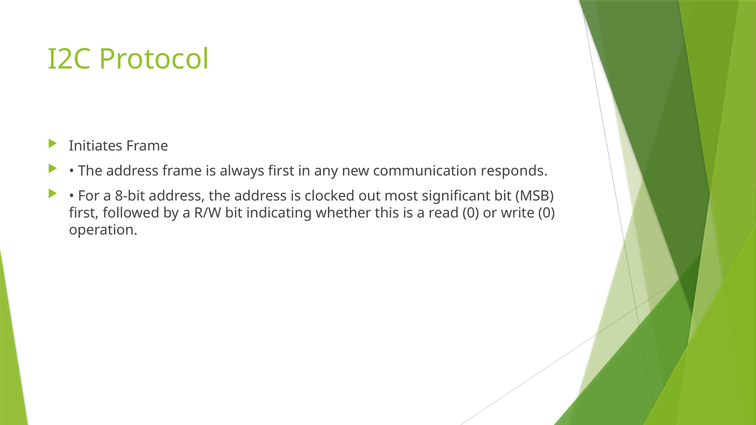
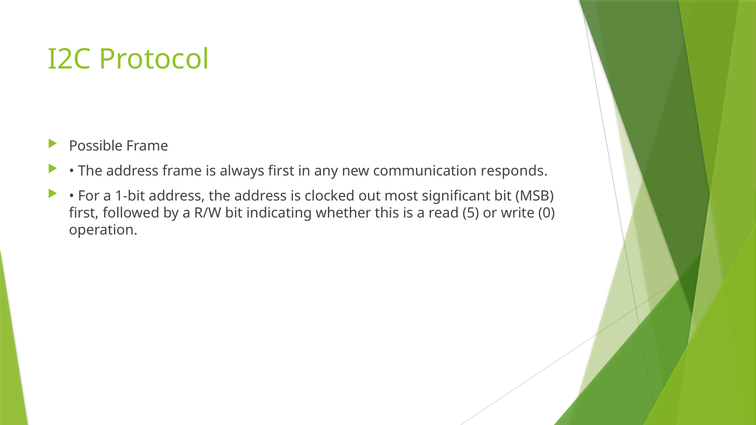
Initiates: Initiates -> Possible
8-bit: 8-bit -> 1-bit
read 0: 0 -> 5
